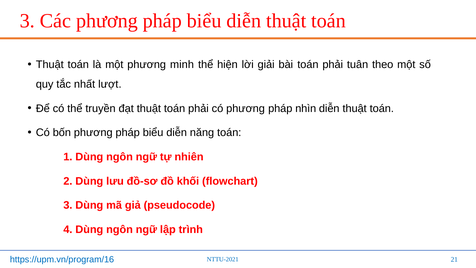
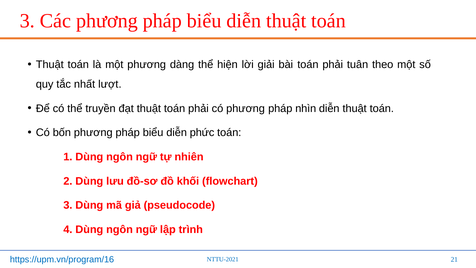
minh: minh -> dàng
năng: năng -> phức
